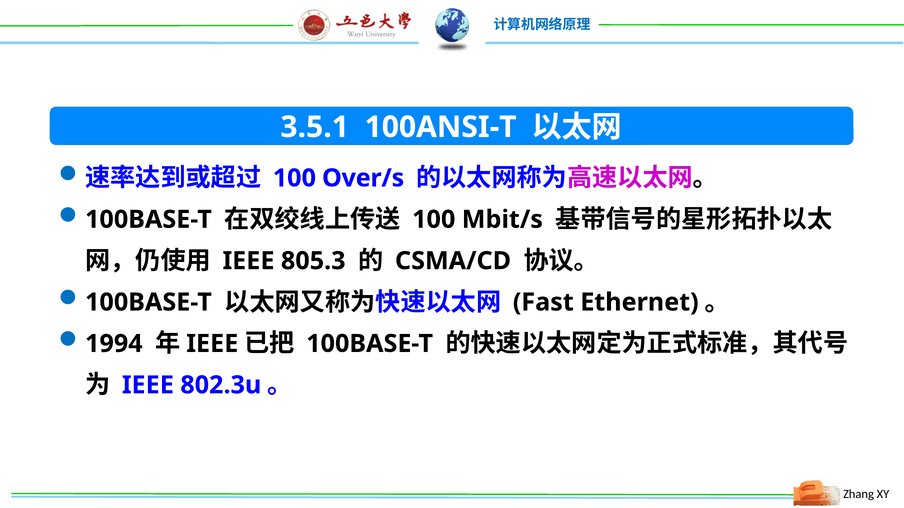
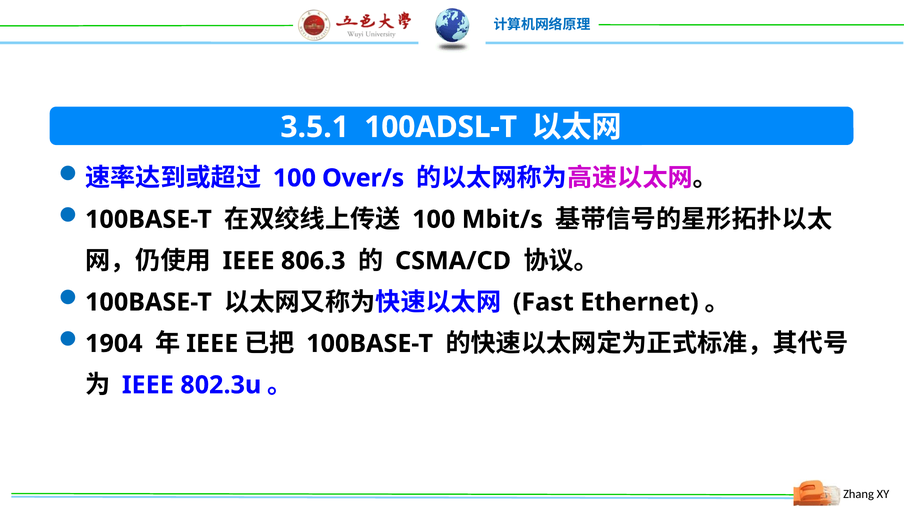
100ANSI-T: 100ANSI-T -> 100ADSL-T
805.3: 805.3 -> 806.3
1994: 1994 -> 1904
